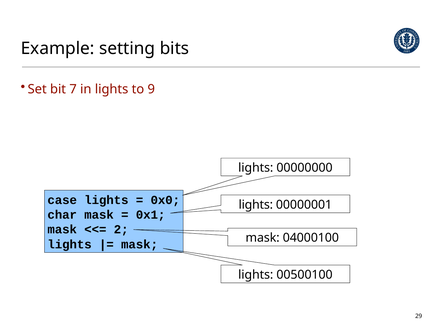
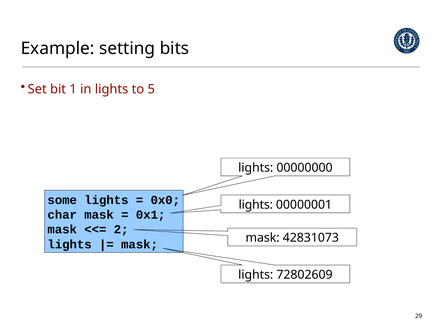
7: 7 -> 1
9: 9 -> 5
case: case -> some
04000100: 04000100 -> 42831073
00500100: 00500100 -> 72802609
